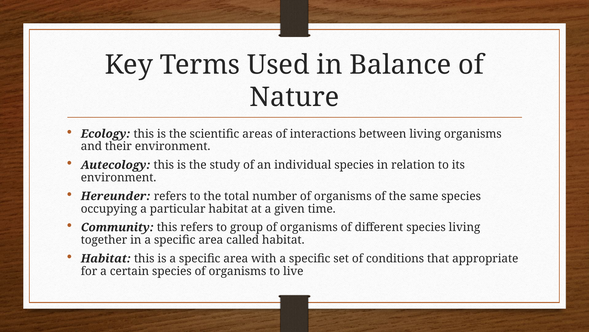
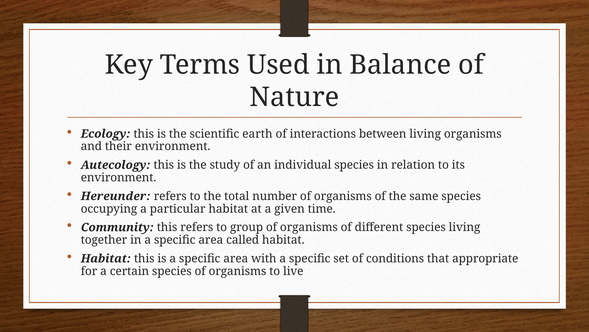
areas: areas -> earth
